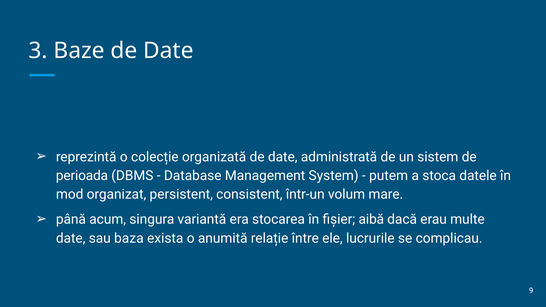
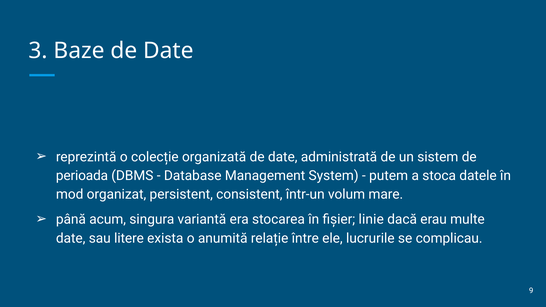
aibă: aibă -> linie
baza: baza -> litere
